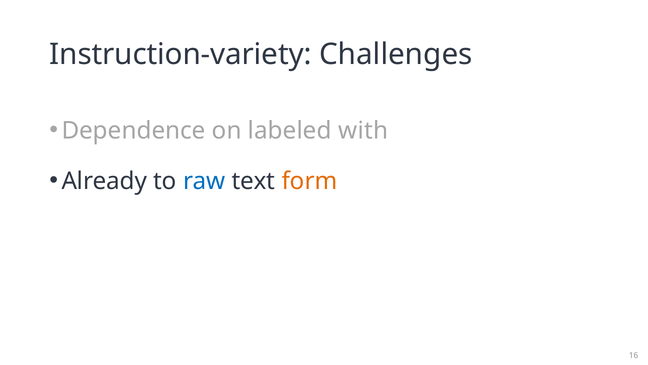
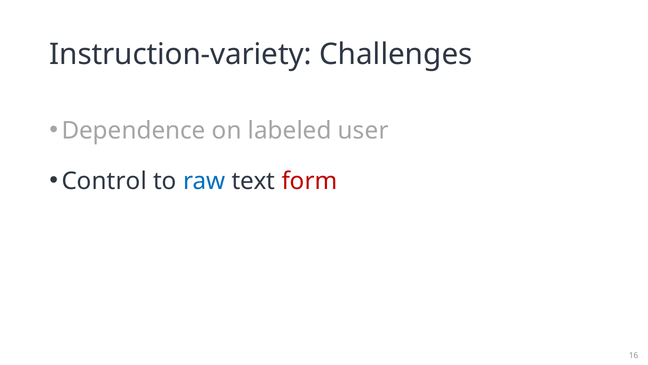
with: with -> user
Already: Already -> Control
form colour: orange -> red
